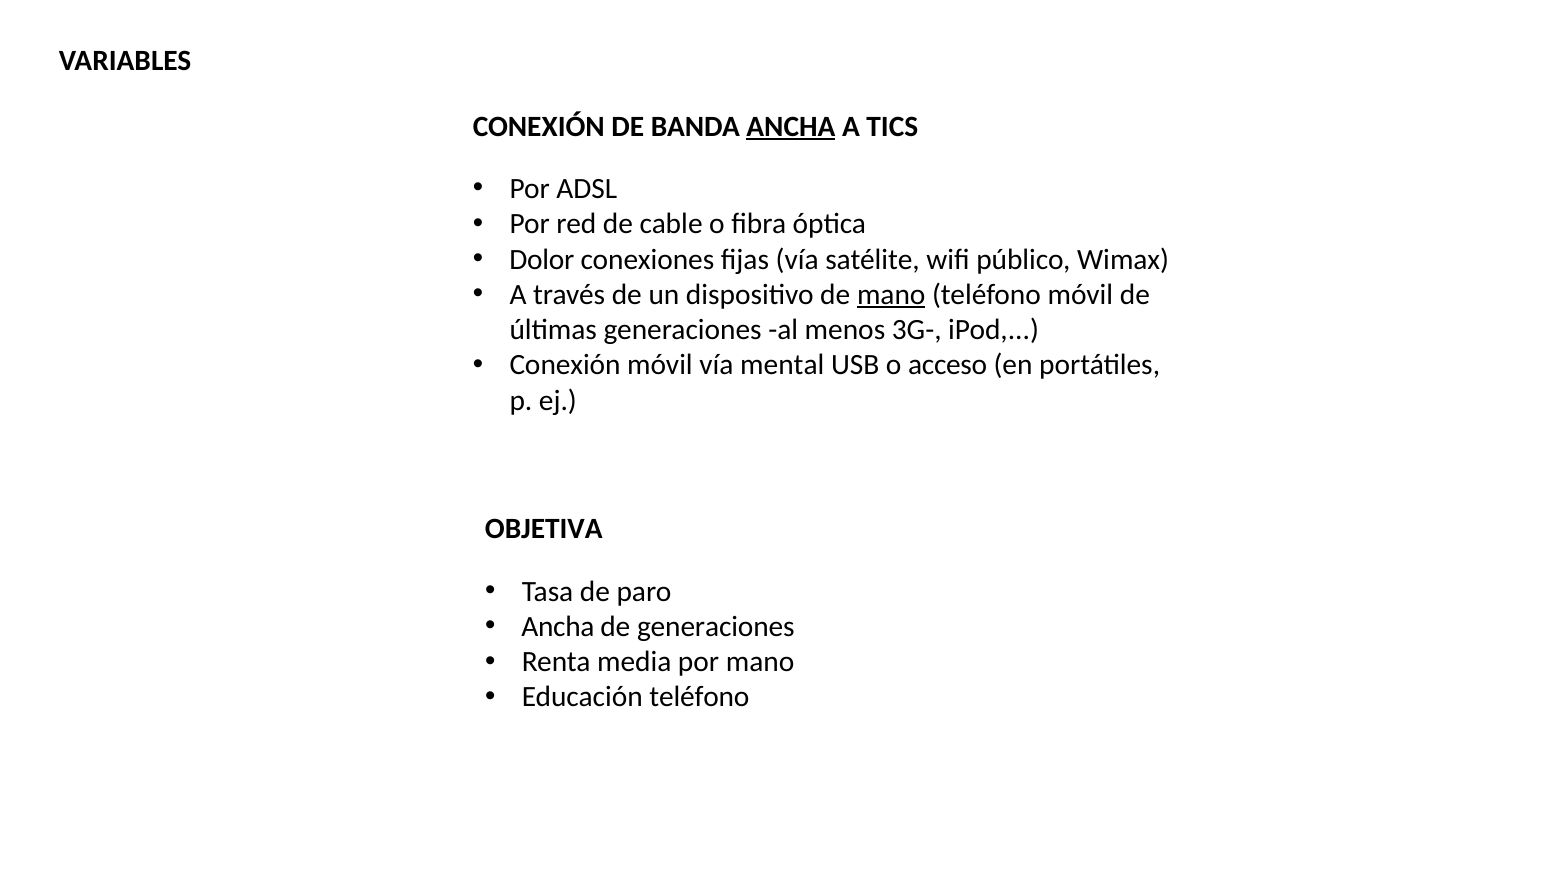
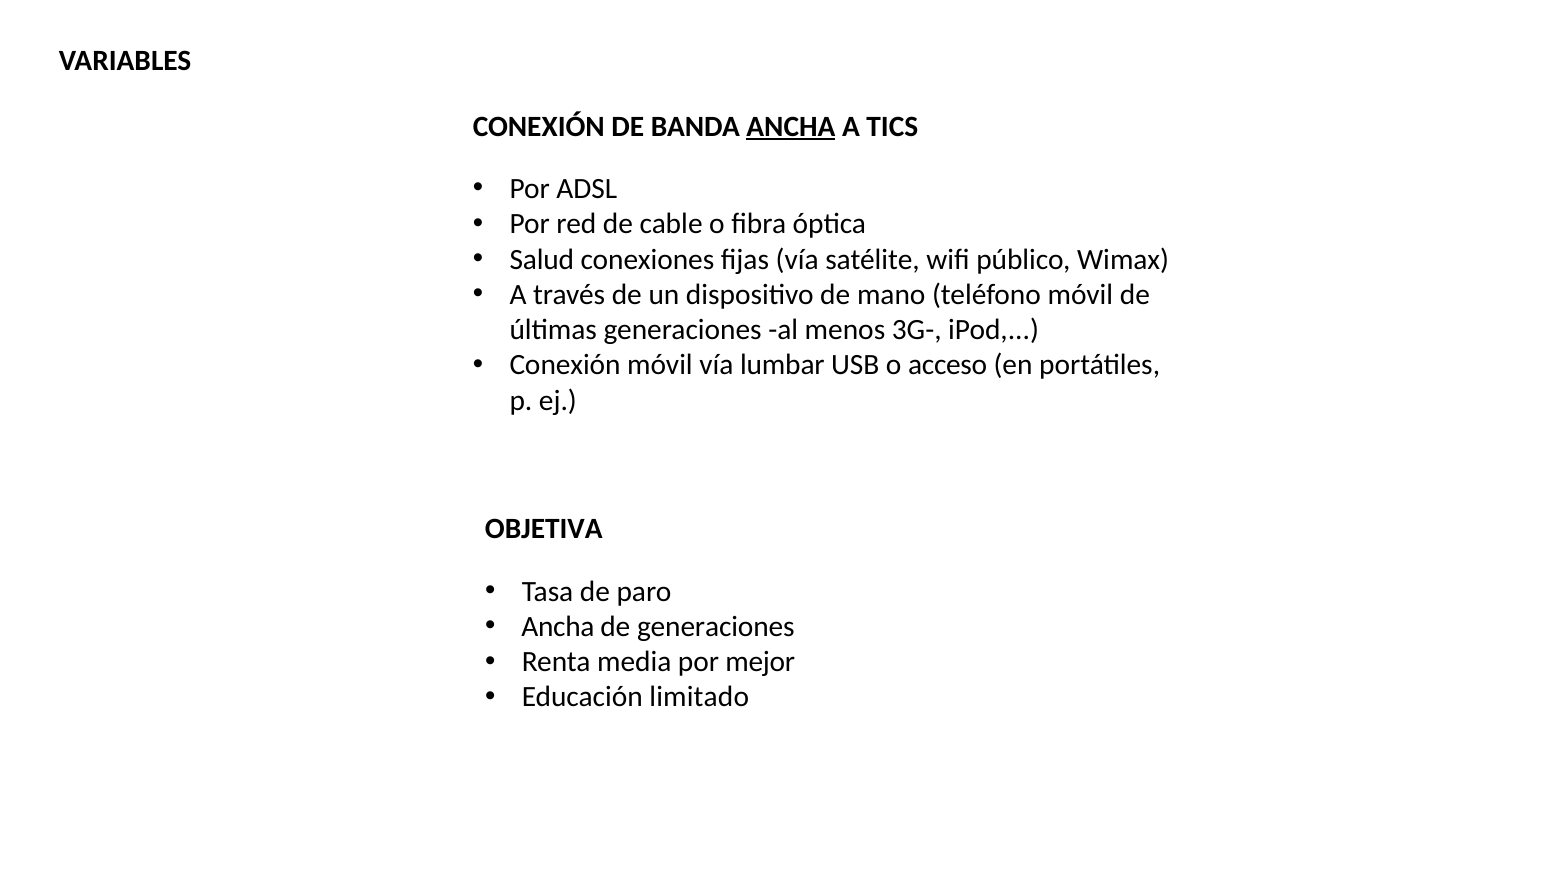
Dolor: Dolor -> Salud
mano at (891, 295) underline: present -> none
mental: mental -> lumbar
por mano: mano -> mejor
Educación teléfono: teléfono -> limitado
